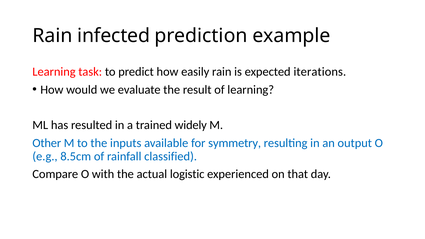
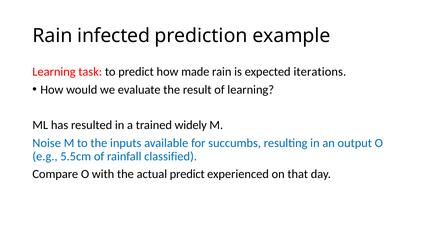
easily: easily -> made
Other: Other -> Noise
symmetry: symmetry -> succumbs
8.5cm: 8.5cm -> 5.5cm
actual logistic: logistic -> predict
